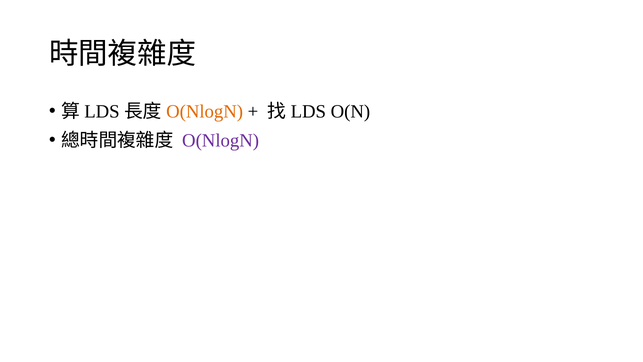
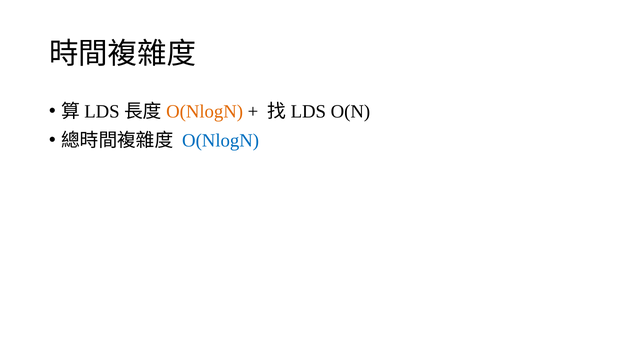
O(NlogN at (221, 140) colour: purple -> blue
